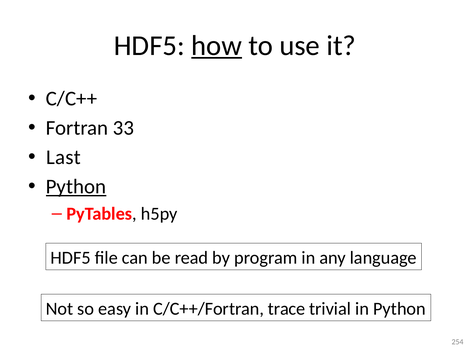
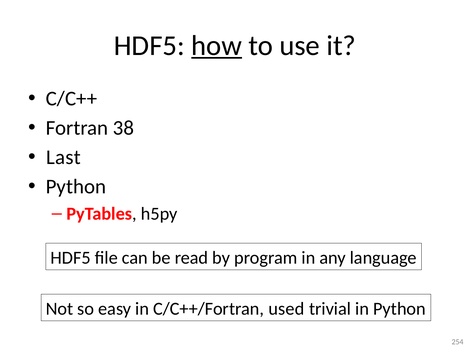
33: 33 -> 38
Python at (76, 186) underline: present -> none
trace: trace -> used
